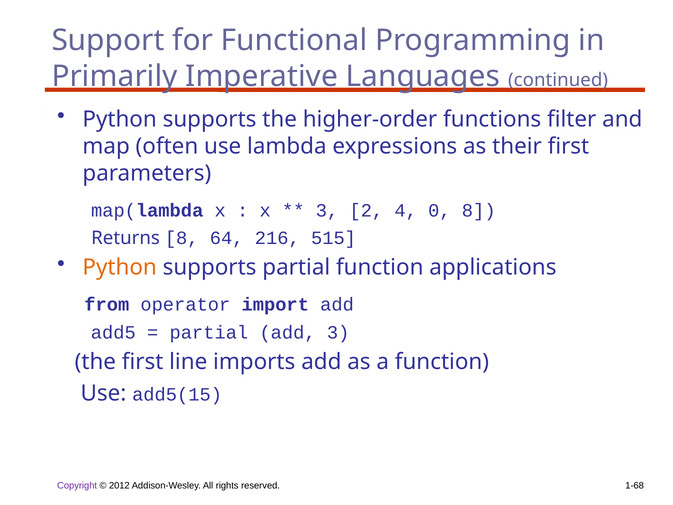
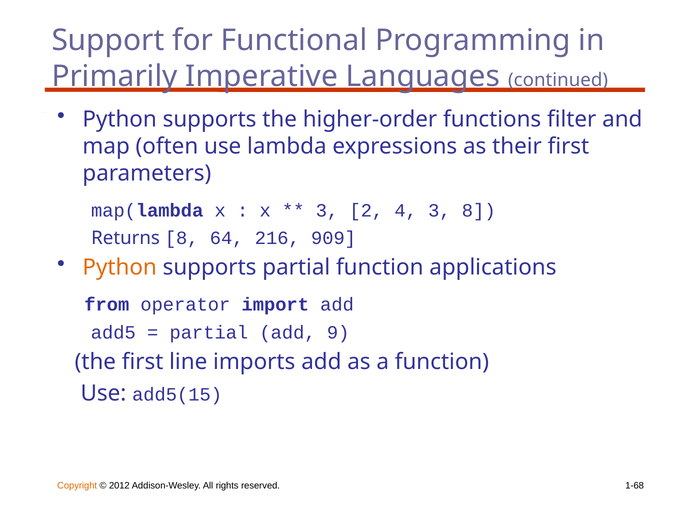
4 0: 0 -> 3
515: 515 -> 909
add 3: 3 -> 9
Copyright colour: purple -> orange
